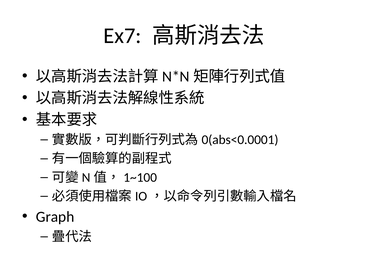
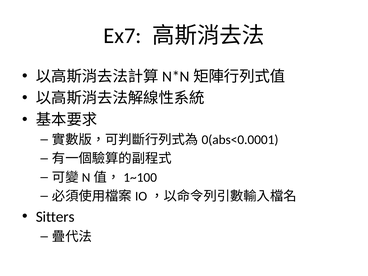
Graph: Graph -> Sitters
